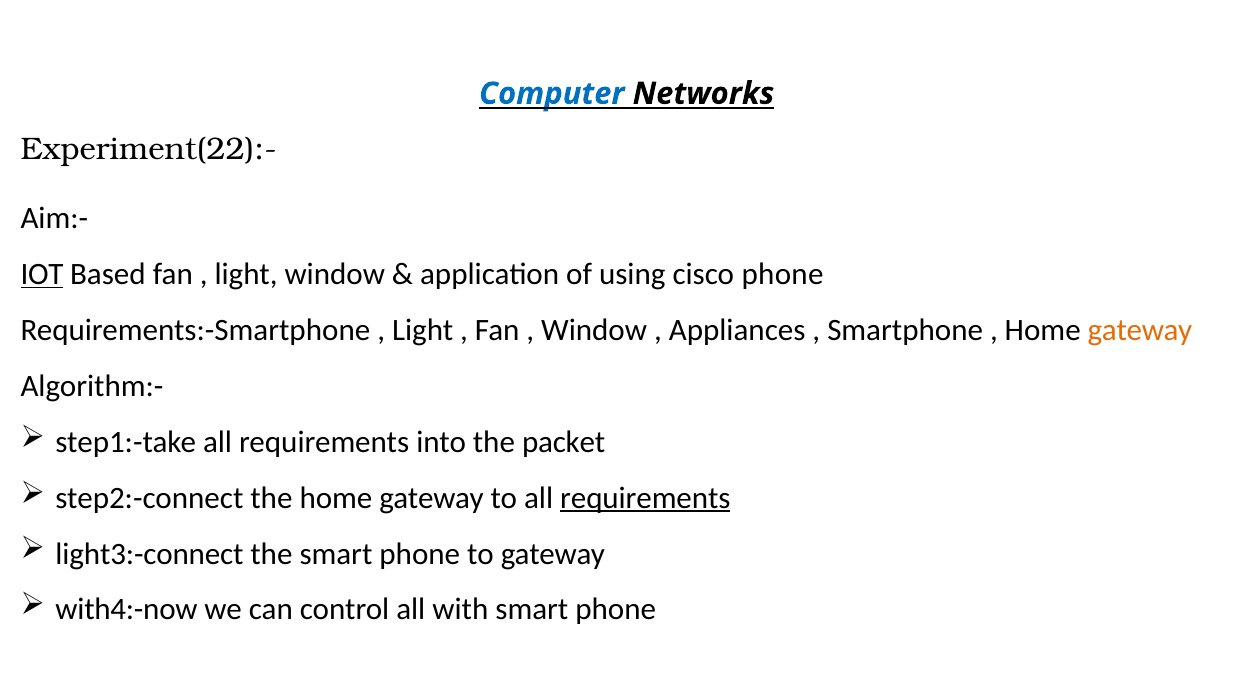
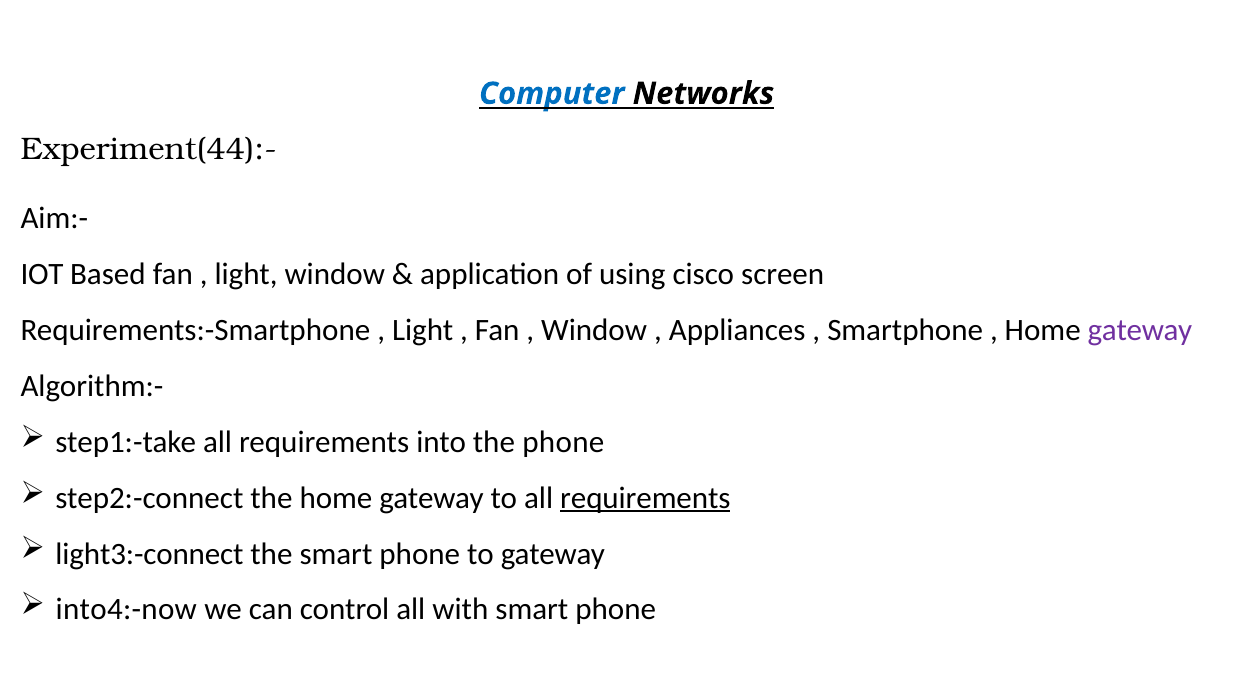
Experiment(22):-: Experiment(22):- -> Experiment(44):-
IOT underline: present -> none
cisco phone: phone -> screen
gateway at (1140, 330) colour: orange -> purple
the packet: packet -> phone
with4:-now: with4:-now -> into4:-now
